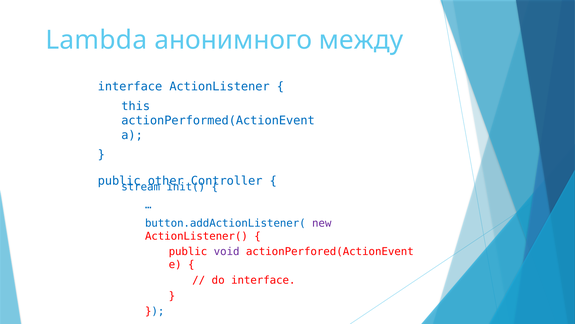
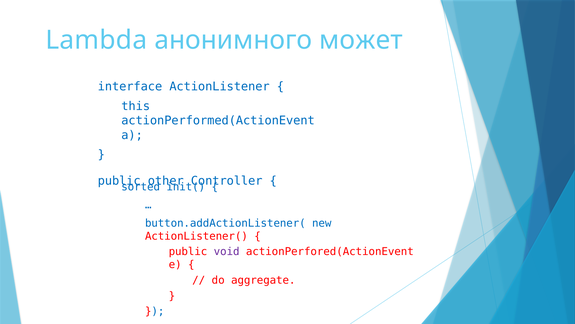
между: между -> может
stream: stream -> sorted
new colour: purple -> blue
do interface: interface -> aggregate
